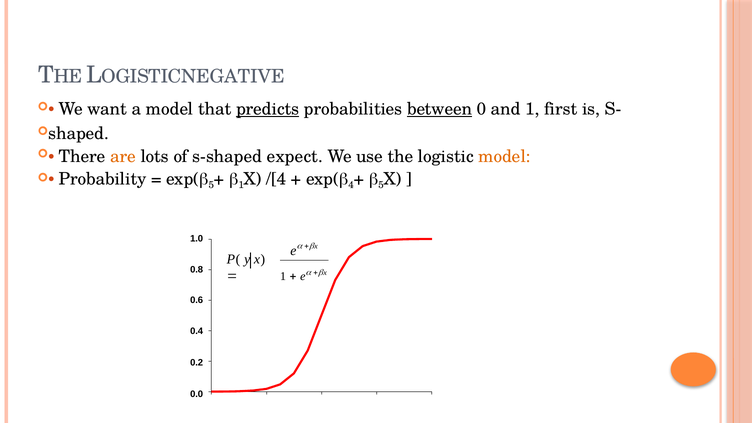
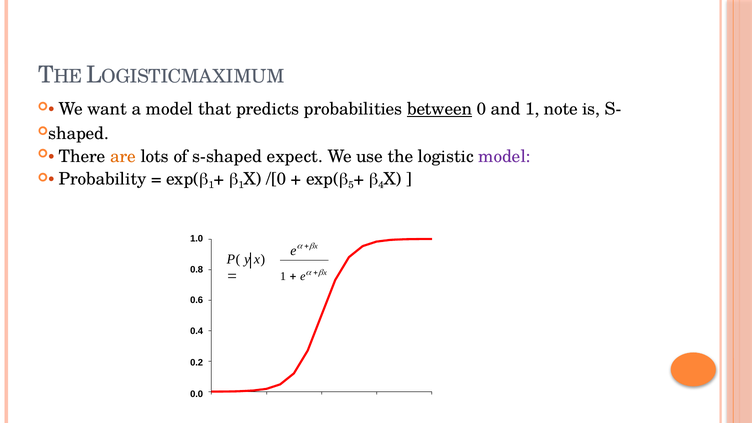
NEGATIVE: NEGATIVE -> MAXIMUM
predicts underline: present -> none
first: first -> note
model at (505, 156) colour: orange -> purple
5 at (211, 185): 5 -> 1
/[4: /[4 -> /[0
4: 4 -> 5
5 at (381, 185): 5 -> 4
